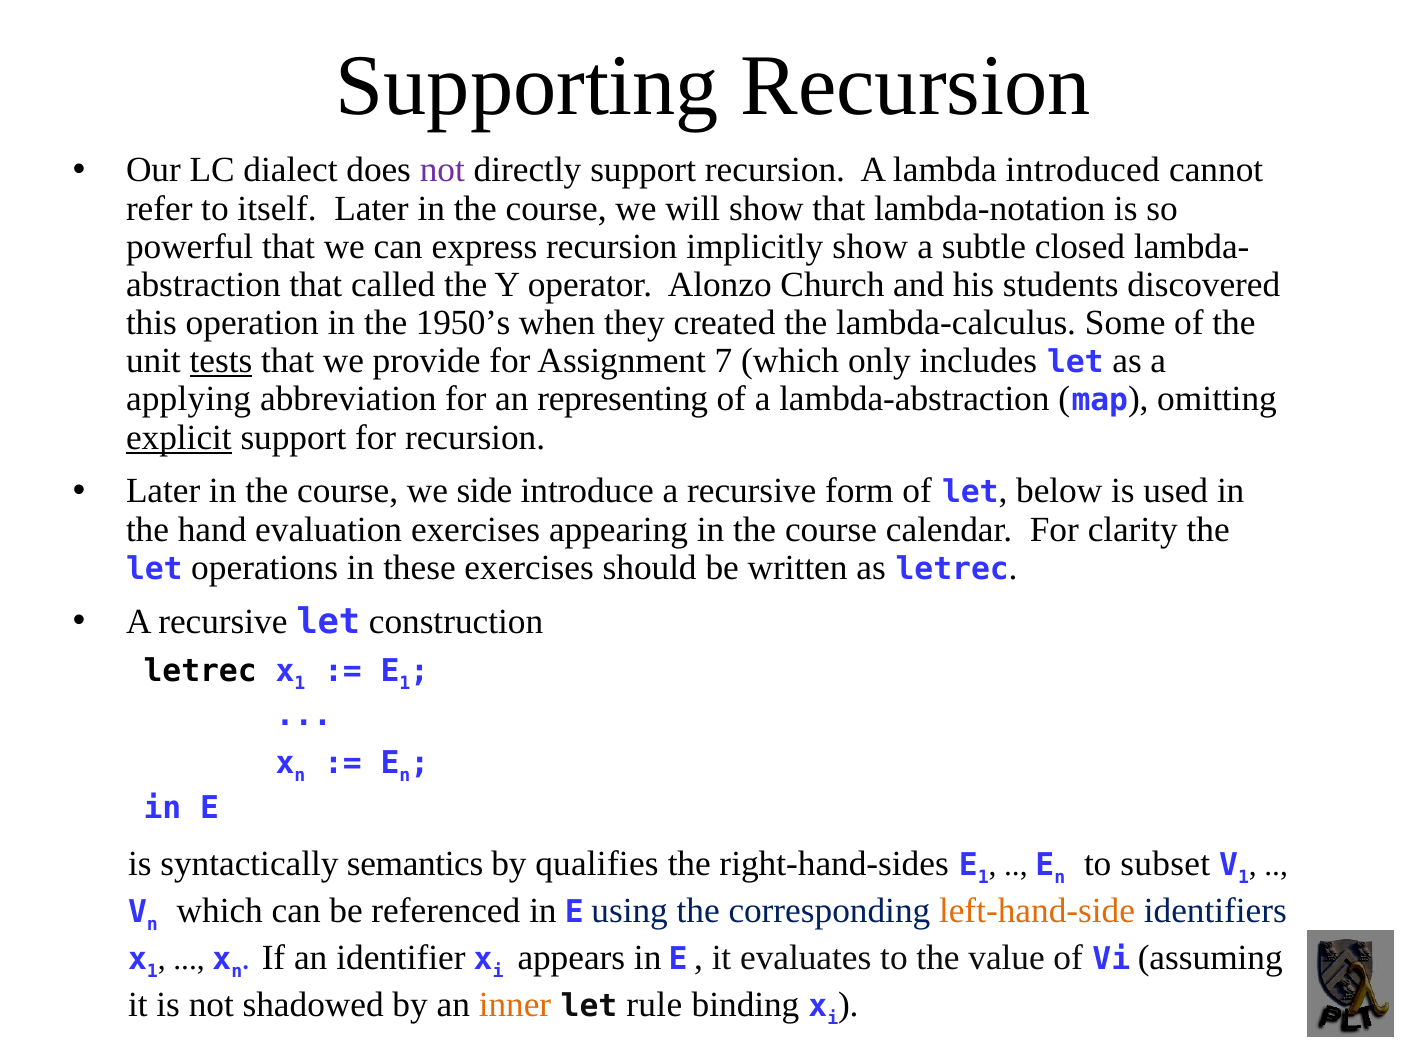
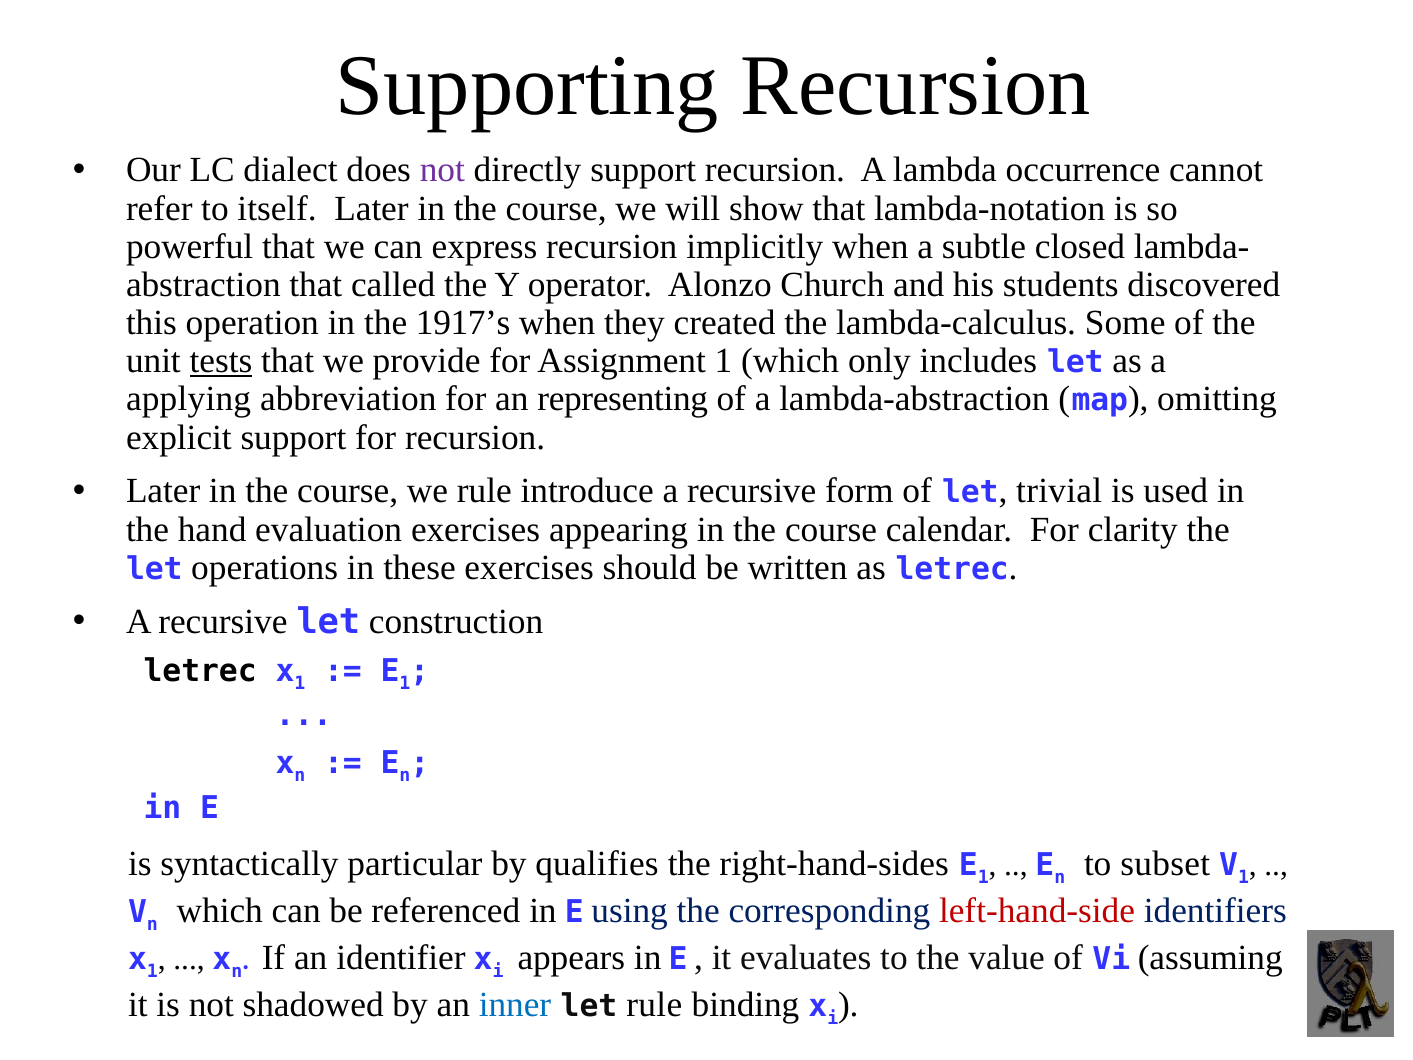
introduced: introduced -> occurrence
implicitly show: show -> when
1950’s: 1950’s -> 1917’s
Assignment 7: 7 -> 1
explicit underline: present -> none
we side: side -> rule
below: below -> trivial
semantics: semantics -> particular
left-hand-side colour: orange -> red
inner colour: orange -> blue
